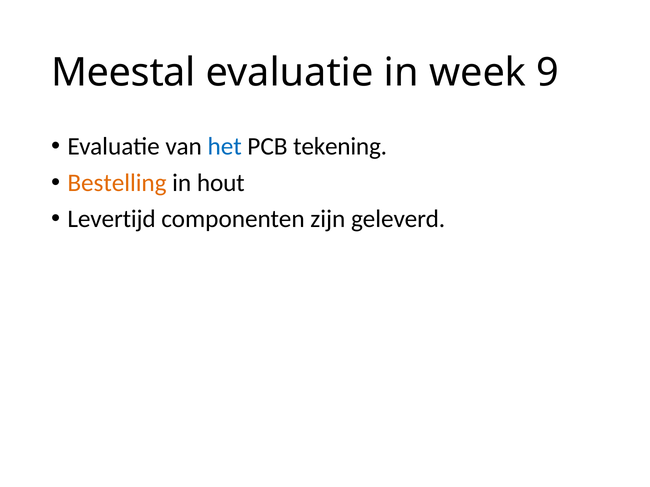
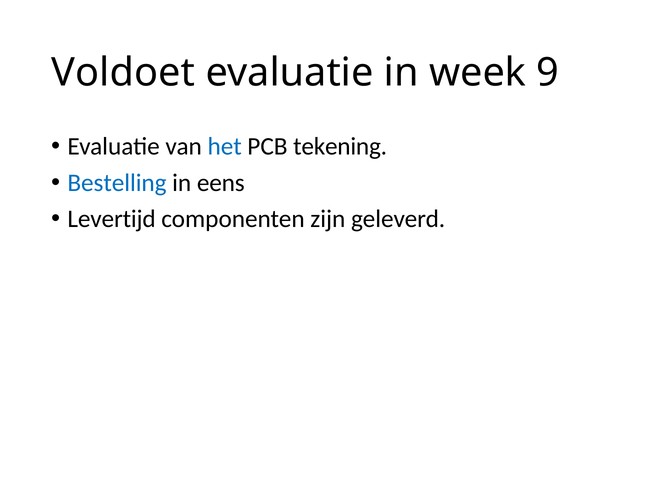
Meestal: Meestal -> Voldoet
Bestelling colour: orange -> blue
hout: hout -> eens
